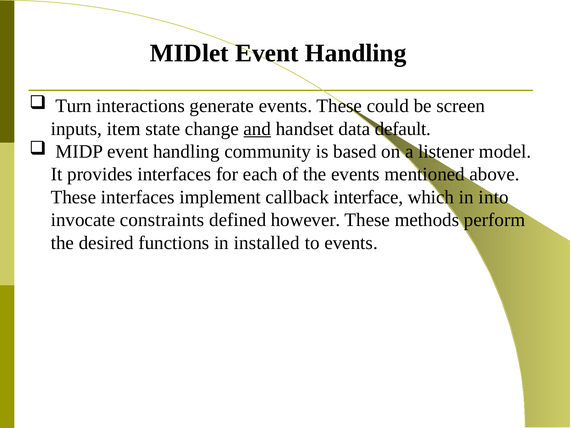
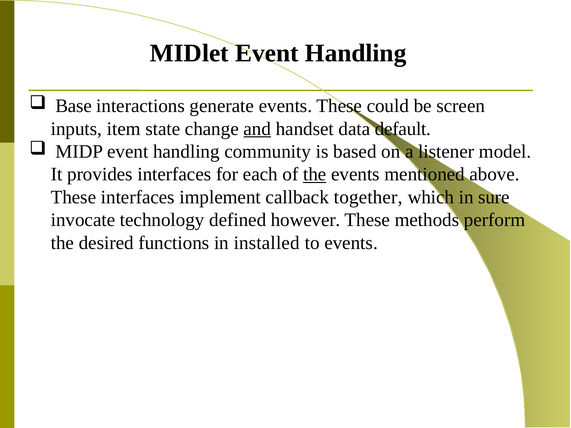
Turn: Turn -> Base
the at (315, 174) underline: none -> present
interface: interface -> together
into: into -> sure
constraints: constraints -> technology
